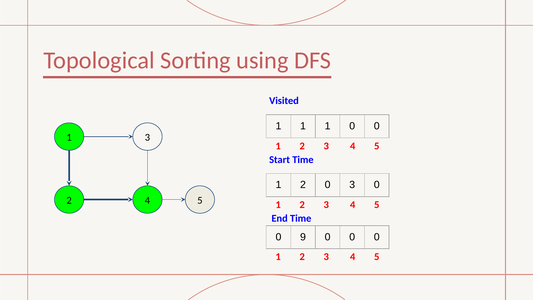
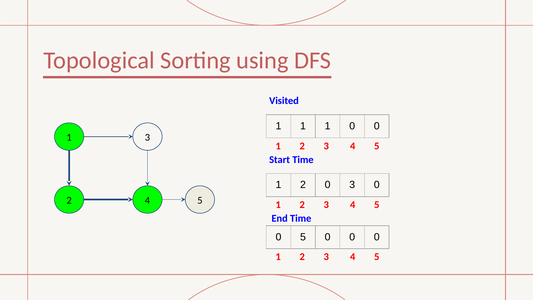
0 9: 9 -> 5
